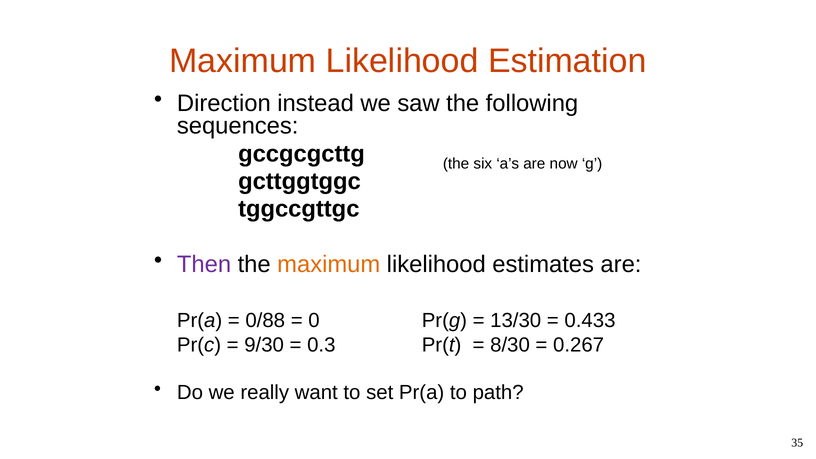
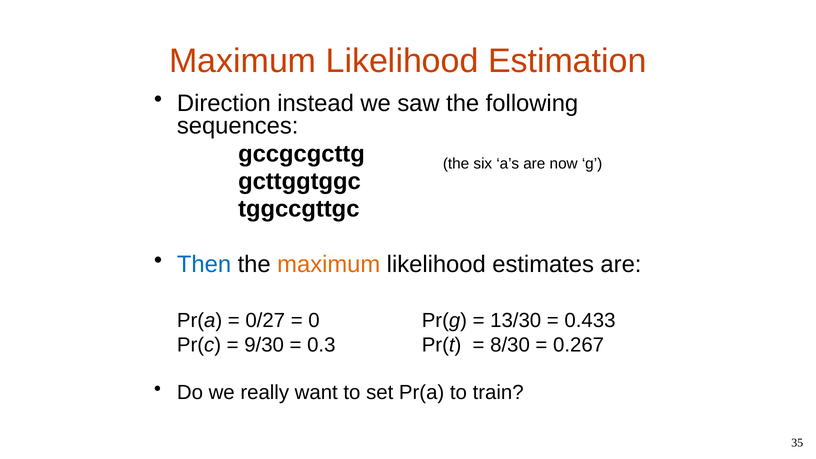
Then colour: purple -> blue
0/88: 0/88 -> 0/27
path: path -> train
